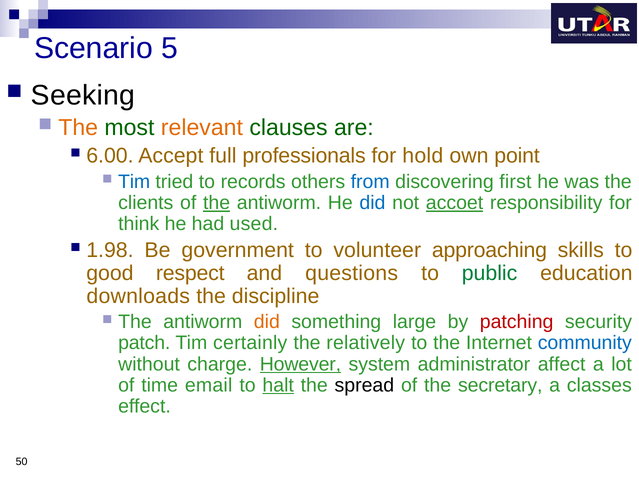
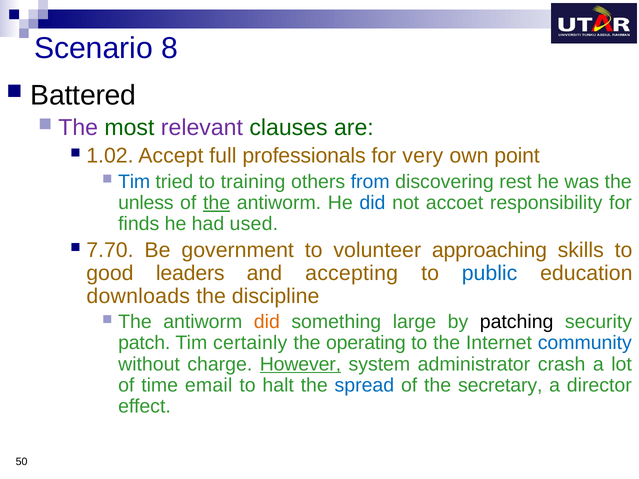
5: 5 -> 8
Seeking: Seeking -> Battered
The at (78, 128) colour: orange -> purple
relevant colour: orange -> purple
6.00: 6.00 -> 1.02
hold: hold -> very
records: records -> training
first: first -> rest
clients: clients -> unless
accoet underline: present -> none
think: think -> finds
1.98: 1.98 -> 7.70
respect: respect -> leaders
questions: questions -> accepting
public colour: green -> blue
patching colour: red -> black
relatively: relatively -> operating
affect: affect -> crash
halt underline: present -> none
spread colour: black -> blue
classes: classes -> director
